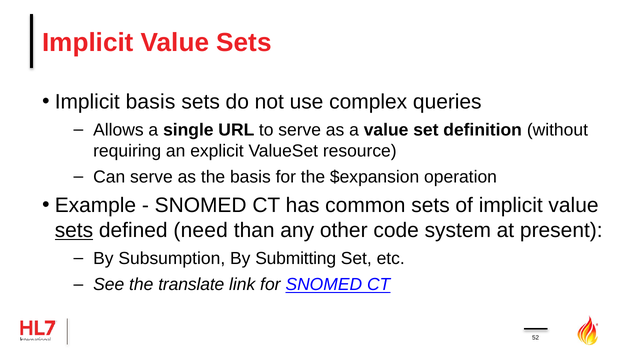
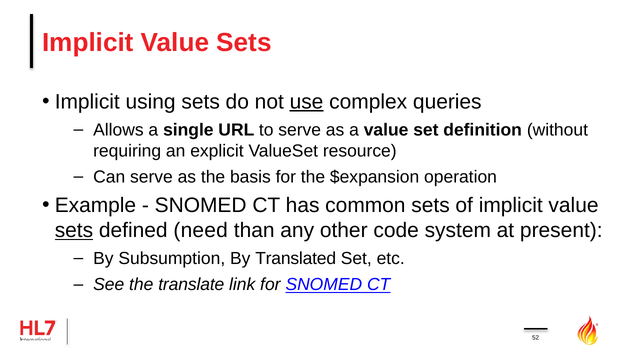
Implicit basis: basis -> using
use underline: none -> present
Submitting: Submitting -> Translated
